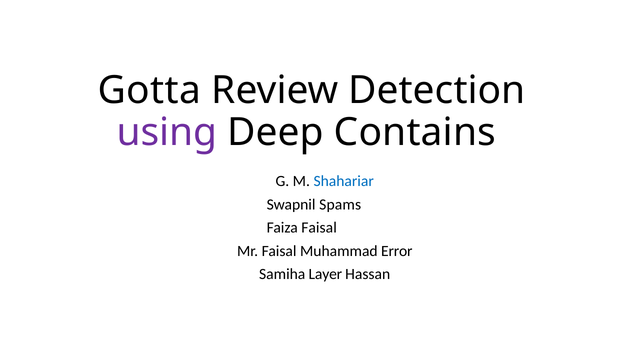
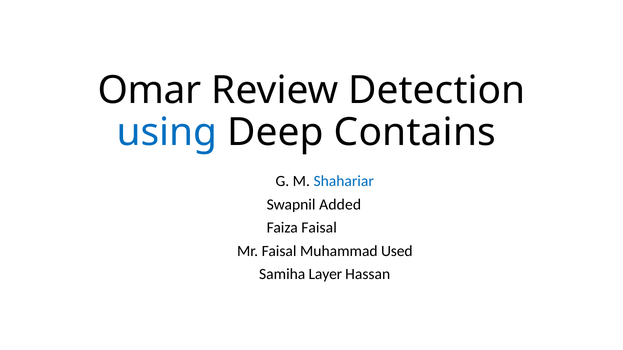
Gotta: Gotta -> Omar
using colour: purple -> blue
Spams: Spams -> Added
Error: Error -> Used
